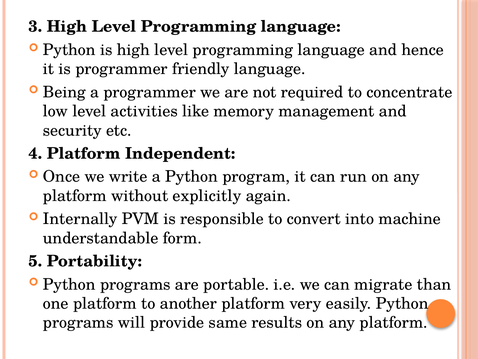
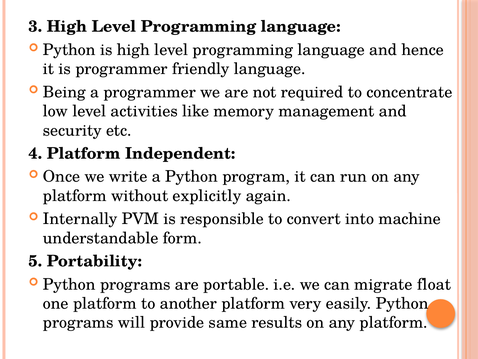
than: than -> float
